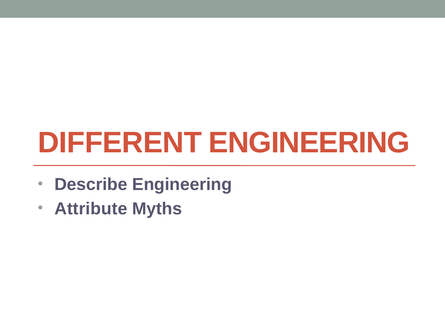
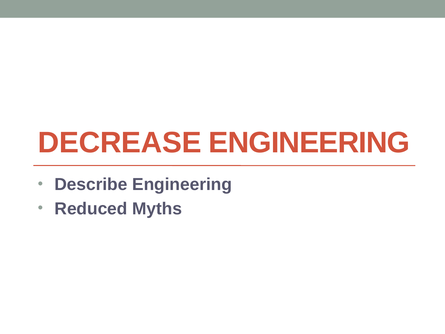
DIFFERENT: DIFFERENT -> DECREASE
Attribute: Attribute -> Reduced
